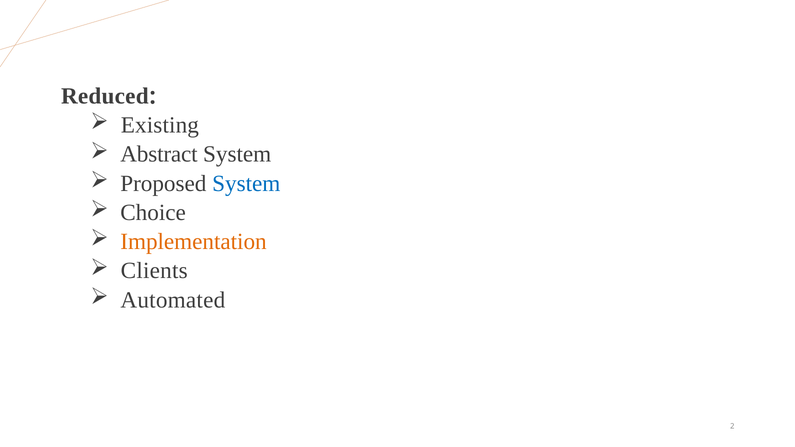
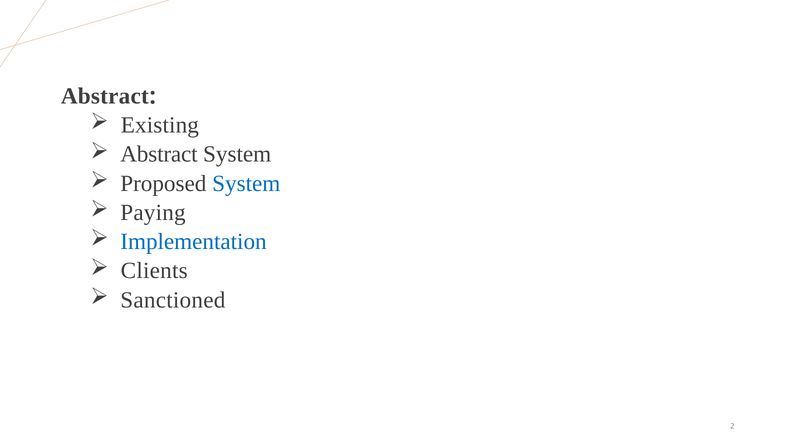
Reduced at (105, 96): Reduced -> Abstract
Choice: Choice -> Paying
Implementation colour: orange -> blue
Automated: Automated -> Sanctioned
